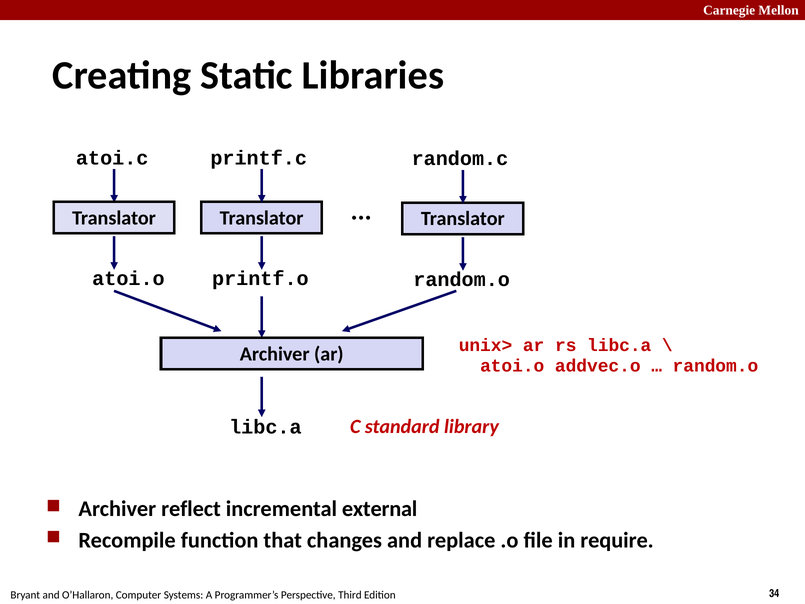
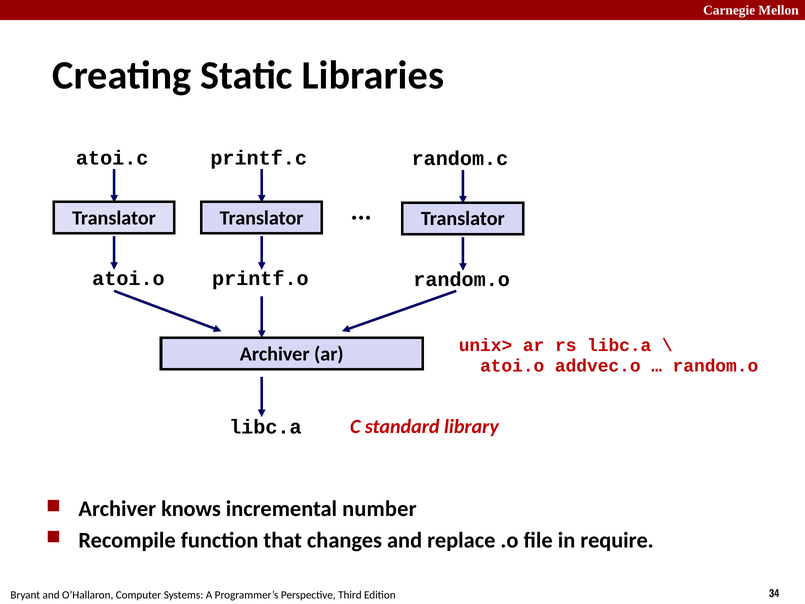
reflect: reflect -> knows
external: external -> number
